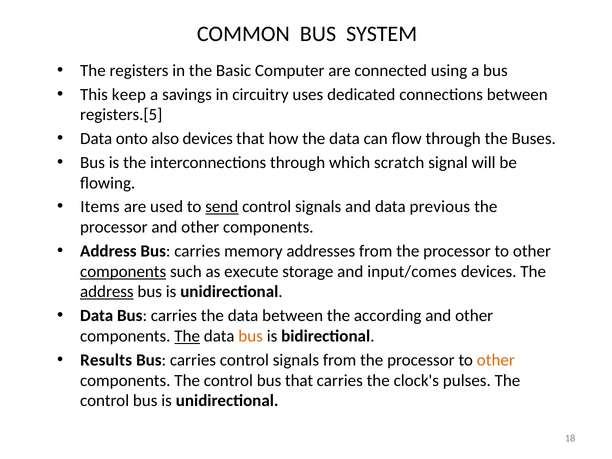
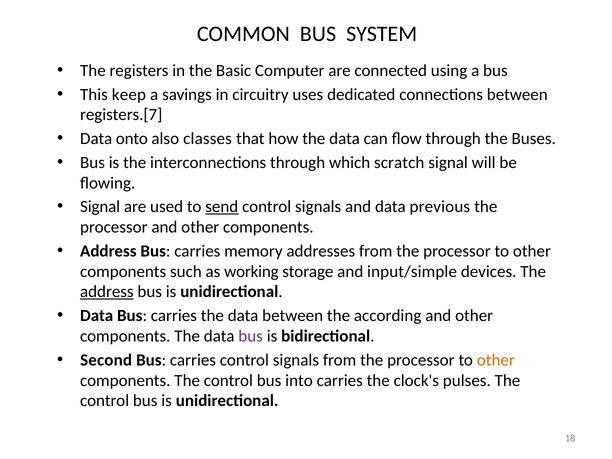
registers.[5: registers.[5 -> registers.[7
also devices: devices -> classes
Items at (100, 207): Items -> Signal
components at (123, 271) underline: present -> none
execute: execute -> working
input/comes: input/comes -> input/simple
The at (187, 336) underline: present -> none
bus at (251, 336) colour: orange -> purple
Results: Results -> Second
bus that: that -> into
